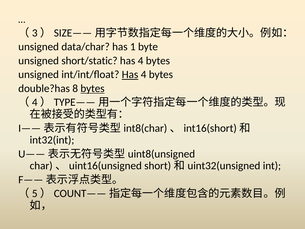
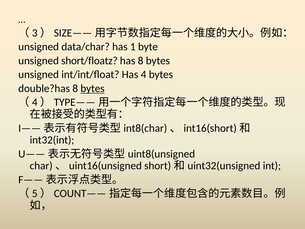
short/static: short/static -> short/floatz
4 at (141, 61): 4 -> 8
Has at (130, 75) underline: present -> none
